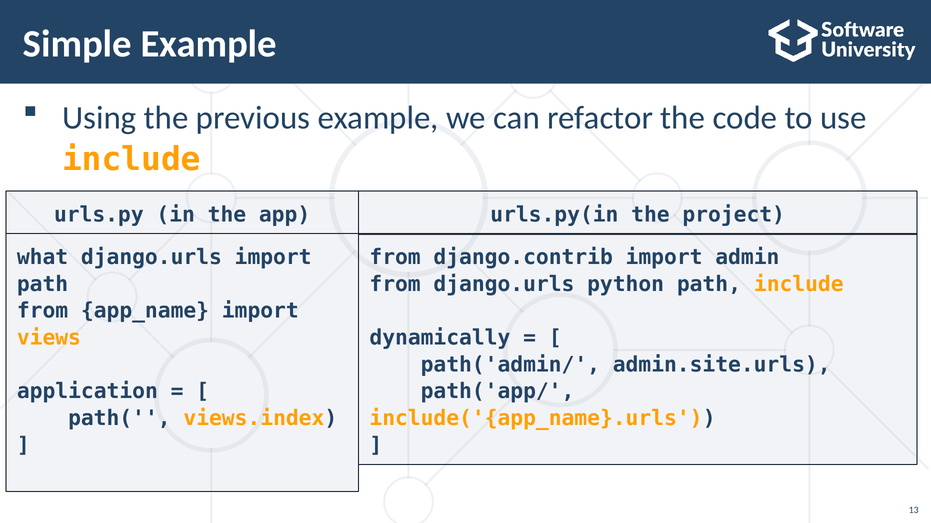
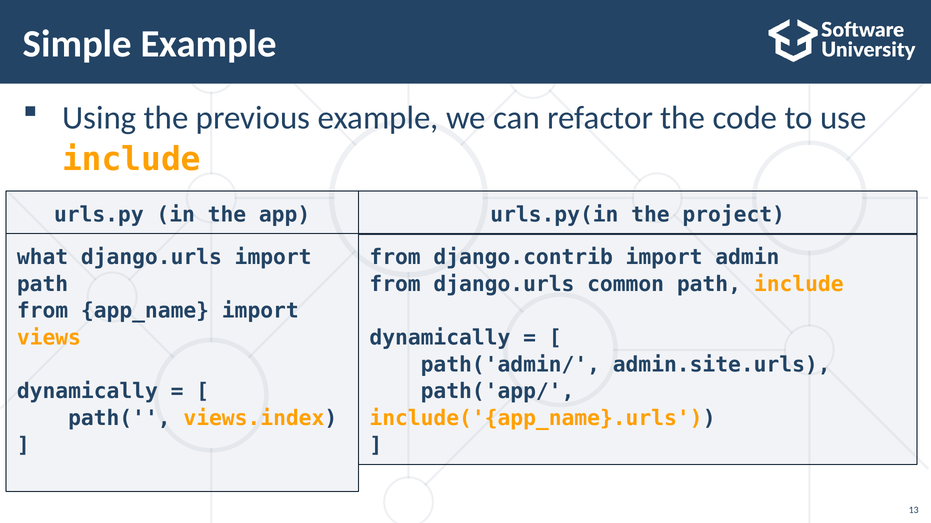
python: python -> common
application at (87, 392): application -> dynamically
